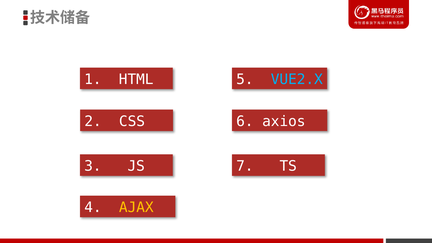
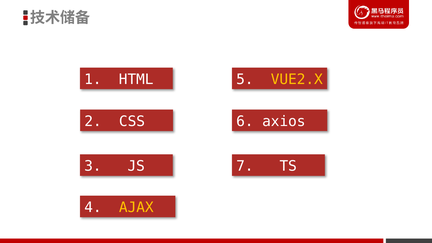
VUE2.X colour: light blue -> yellow
